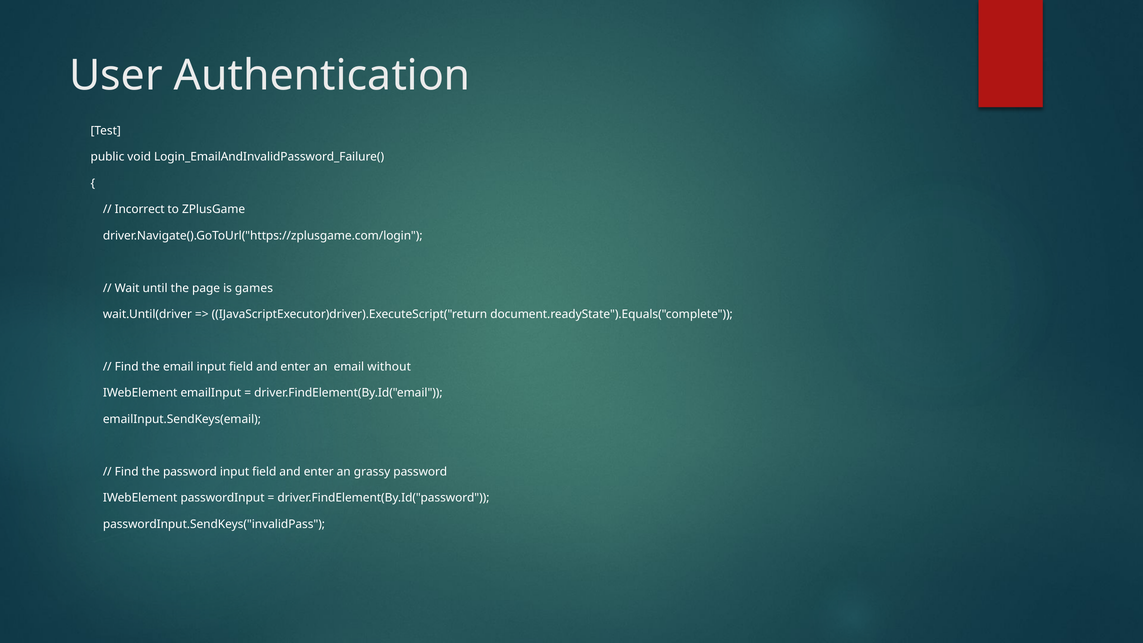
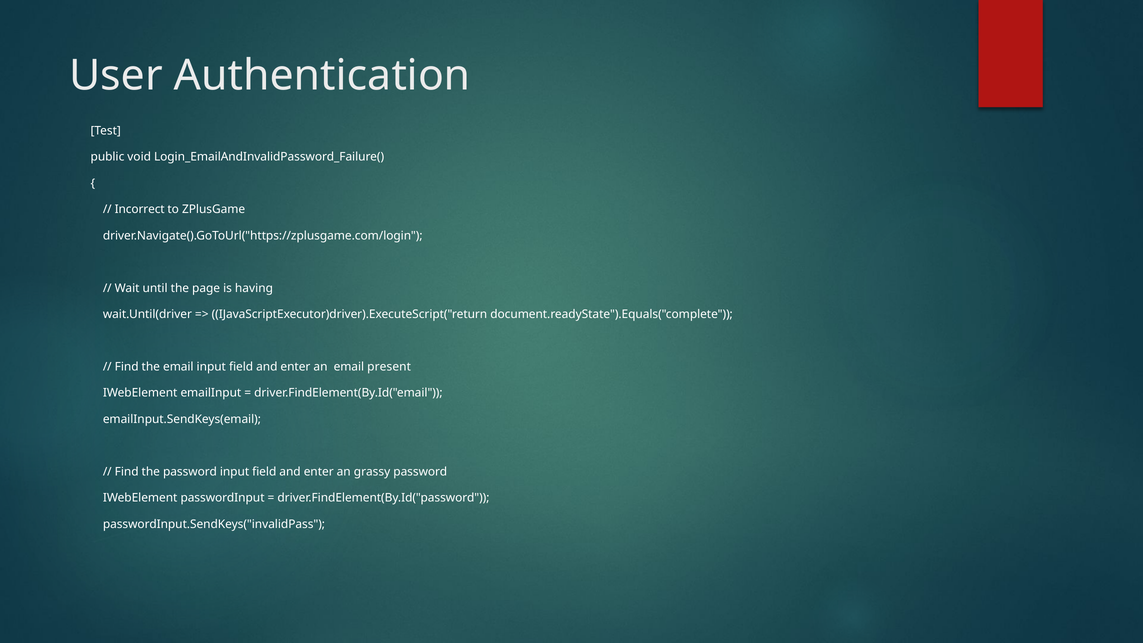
games: games -> having
without: without -> present
